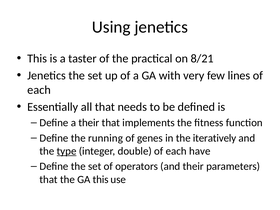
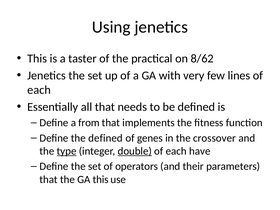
8/21: 8/21 -> 8/62
a their: their -> from
the running: running -> defined
iteratively: iteratively -> crossover
double underline: none -> present
